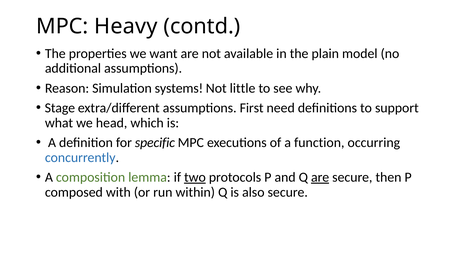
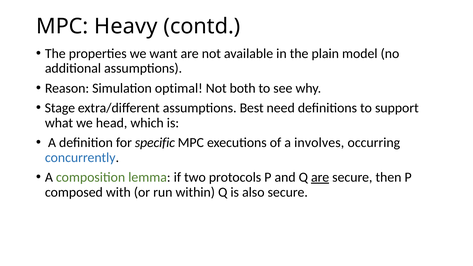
systems: systems -> optimal
little: little -> both
First: First -> Best
function: function -> involves
two underline: present -> none
